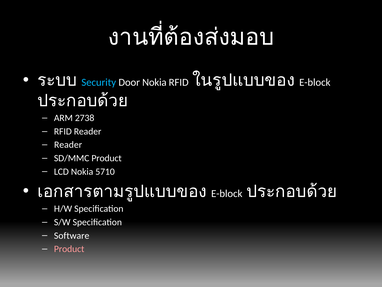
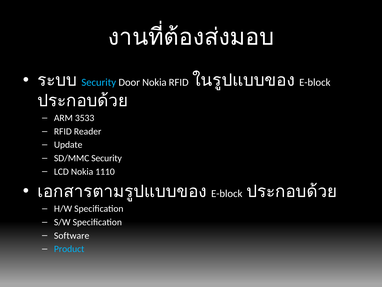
2738: 2738 -> 3533
Reader at (68, 145): Reader -> Update
SD/MMC Product: Product -> Security
5710: 5710 -> 1110
Product at (69, 249) colour: pink -> light blue
